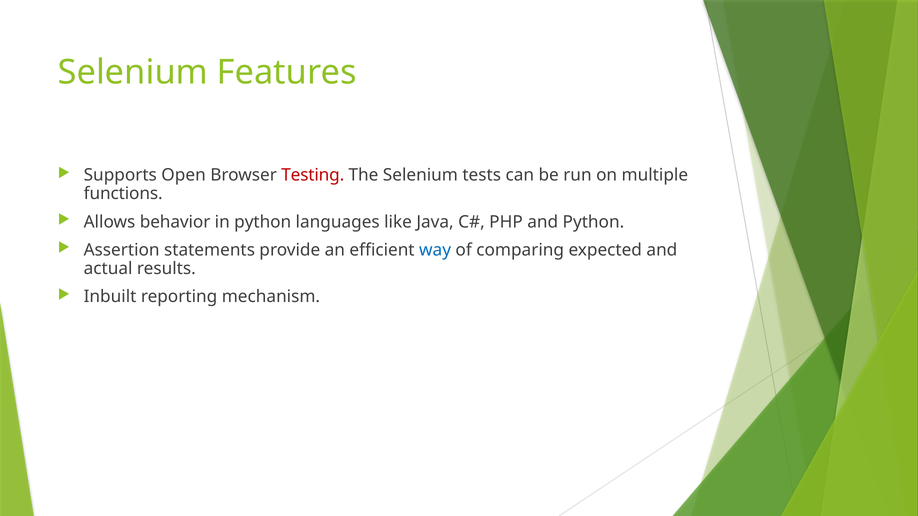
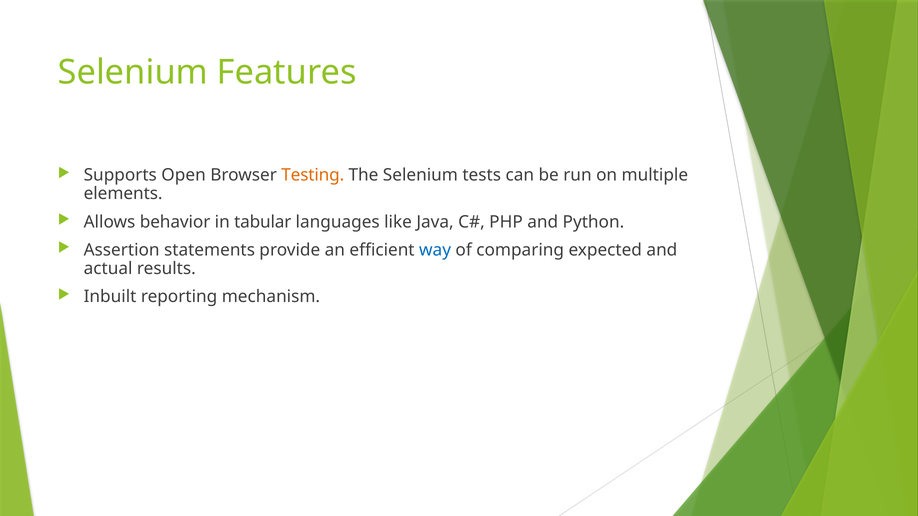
Testing colour: red -> orange
functions: functions -> elements
in python: python -> tabular
